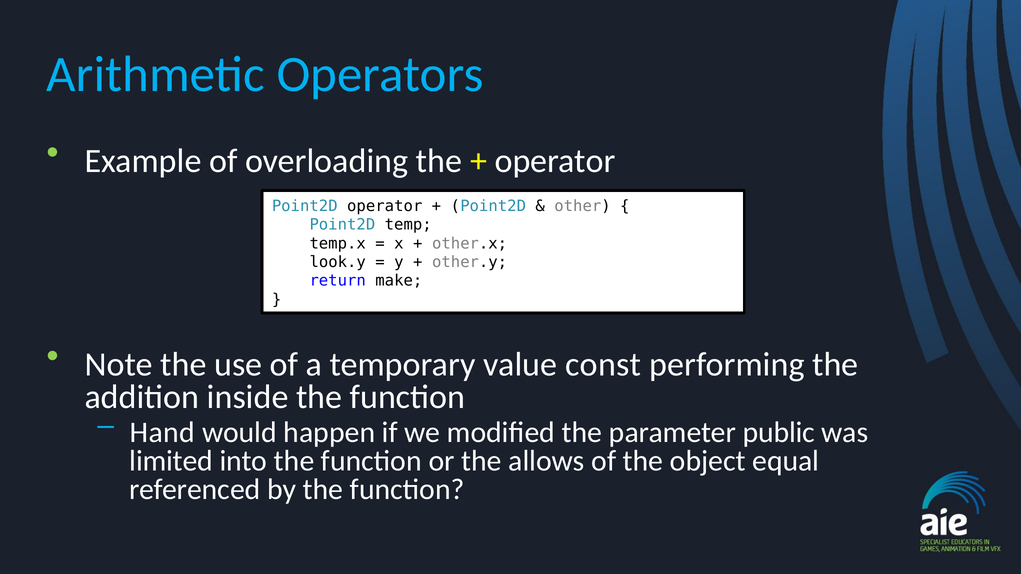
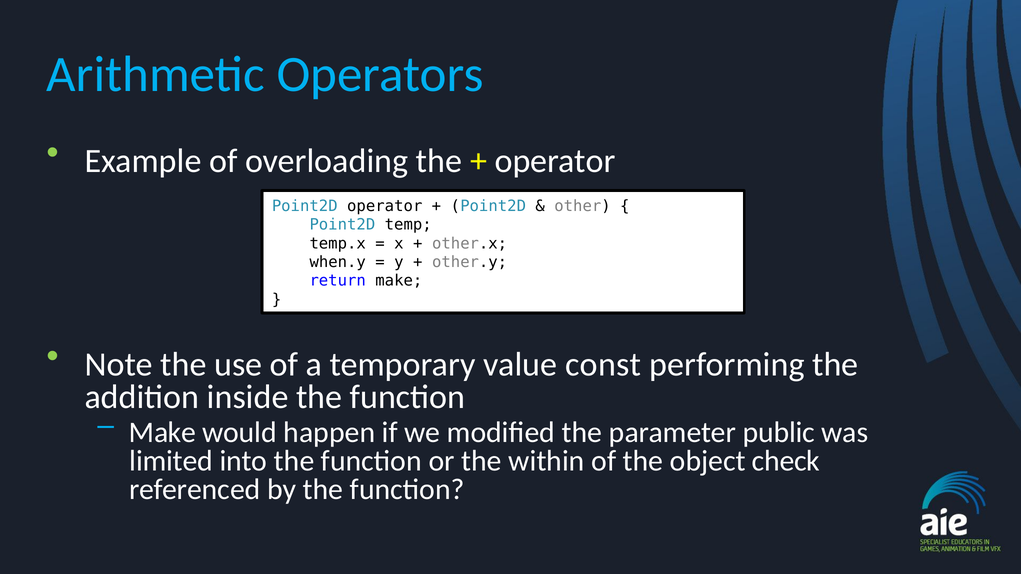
look.y: look.y -> when.y
Hand at (162, 433): Hand -> Make
allows: allows -> within
equal: equal -> check
